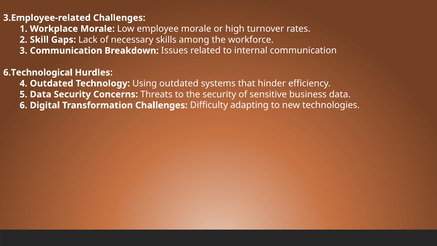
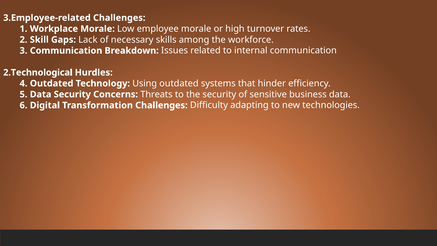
6.Technological: 6.Technological -> 2.Technological
